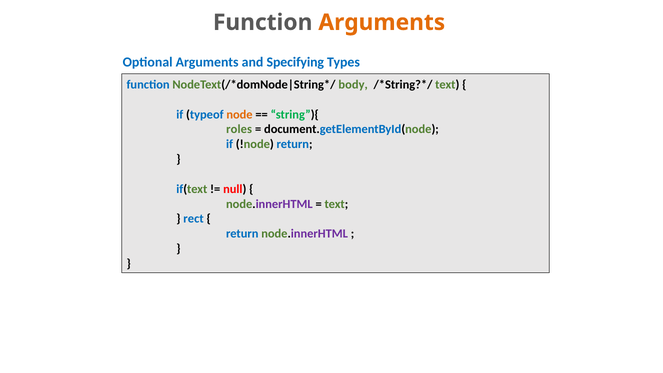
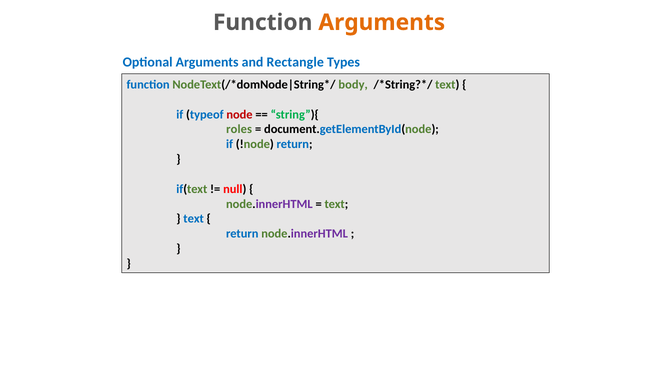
Specifying: Specifying -> Rectangle
node colour: orange -> red
rect at (194, 219): rect -> text
